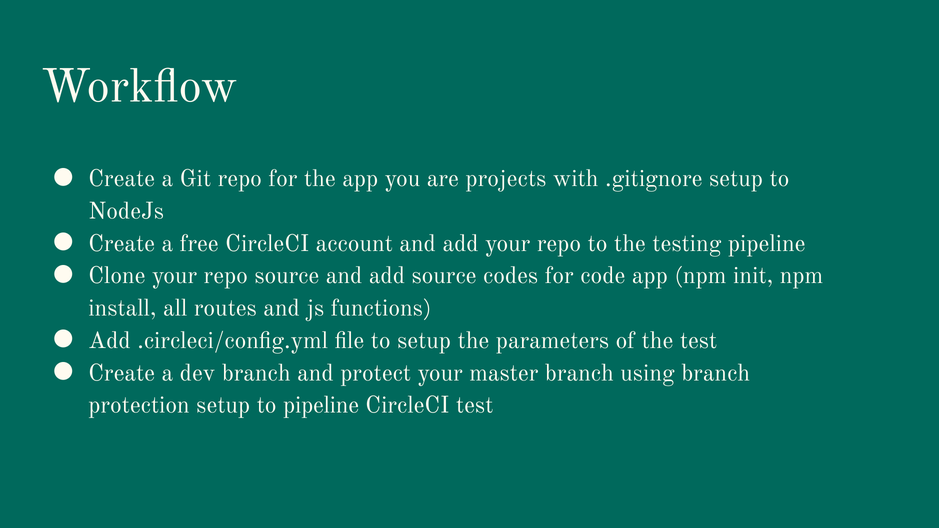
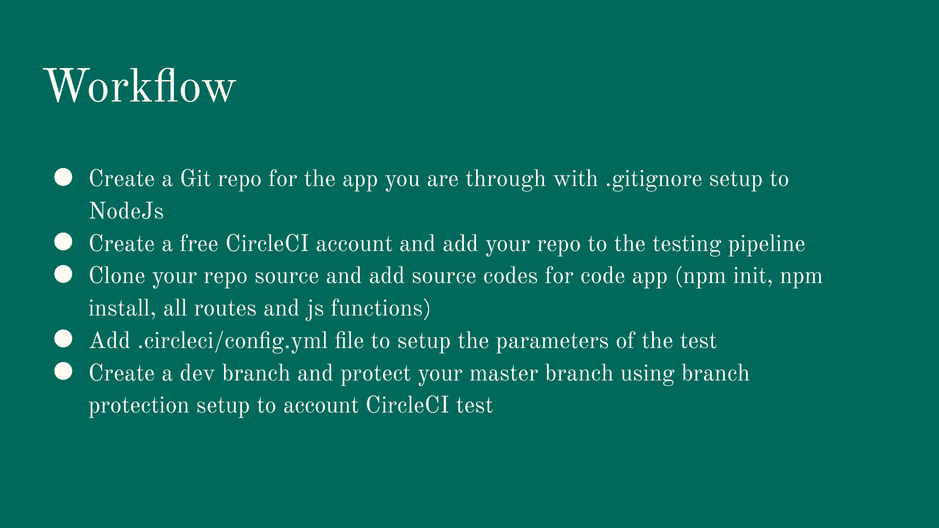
projects: projects -> through
to pipeline: pipeline -> account
